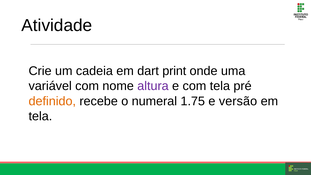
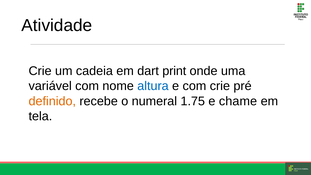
altura colour: purple -> blue
com tela: tela -> crie
versão: versão -> chame
